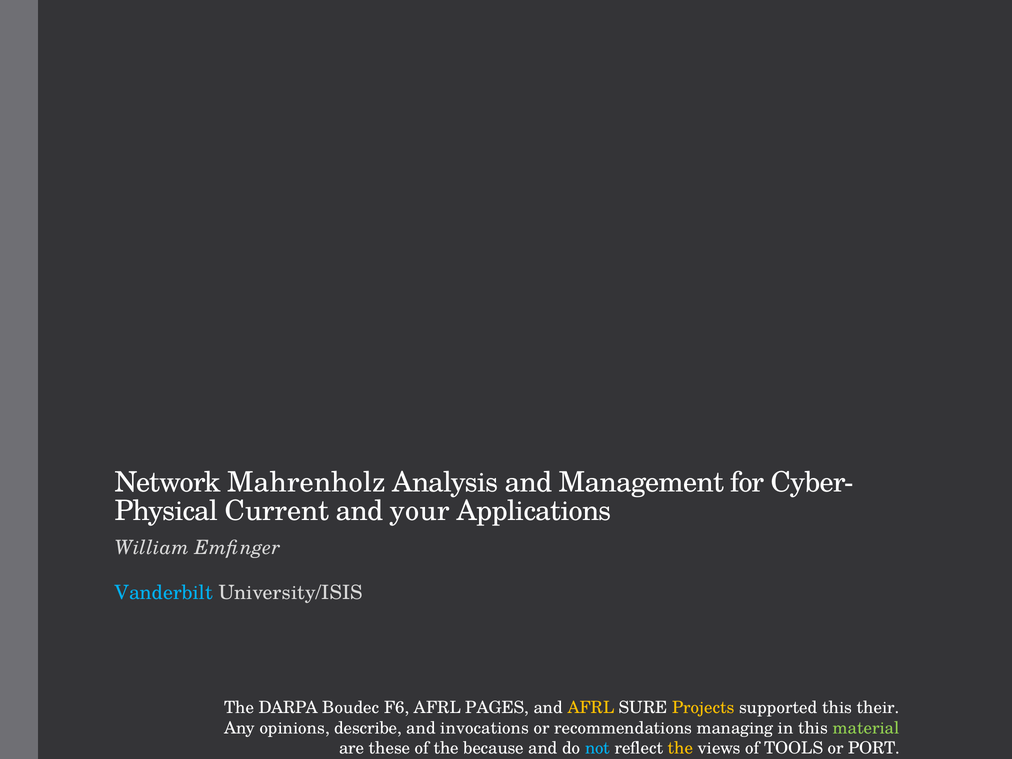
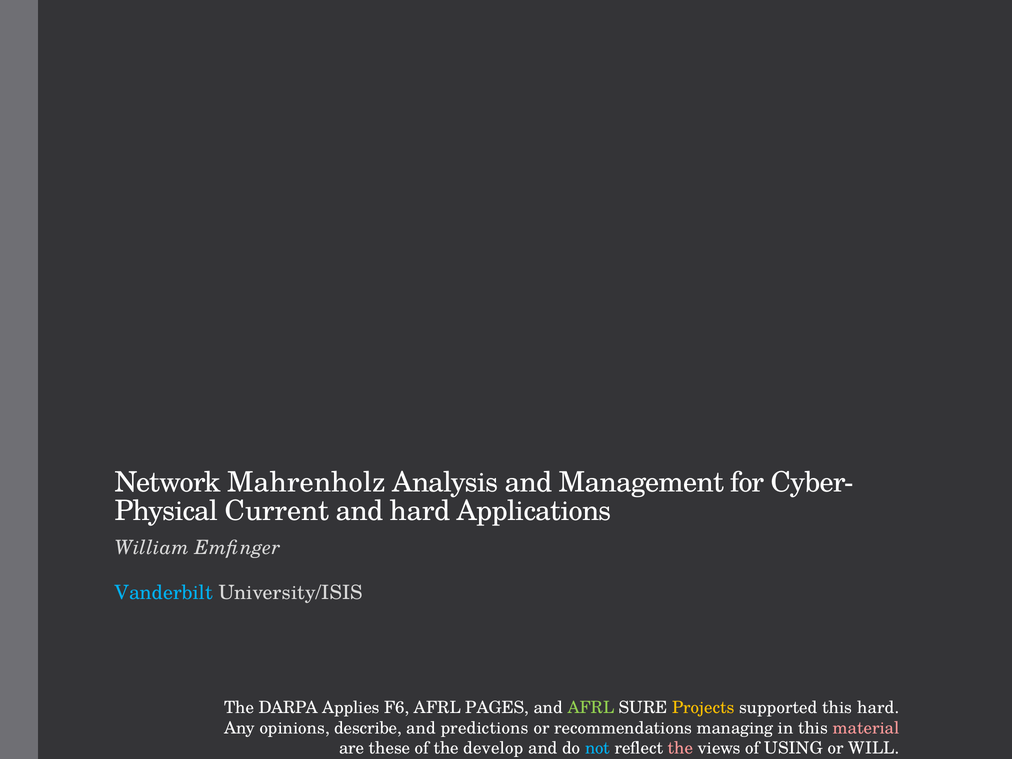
and your: your -> hard
Boudec: Boudec -> Applies
AFRL at (591, 708) colour: yellow -> light green
this their: their -> hard
invocations: invocations -> predictions
material colour: light green -> pink
because: because -> develop
the at (681, 748) colour: yellow -> pink
TOOLS: TOOLS -> USING
PORT: PORT -> WILL
